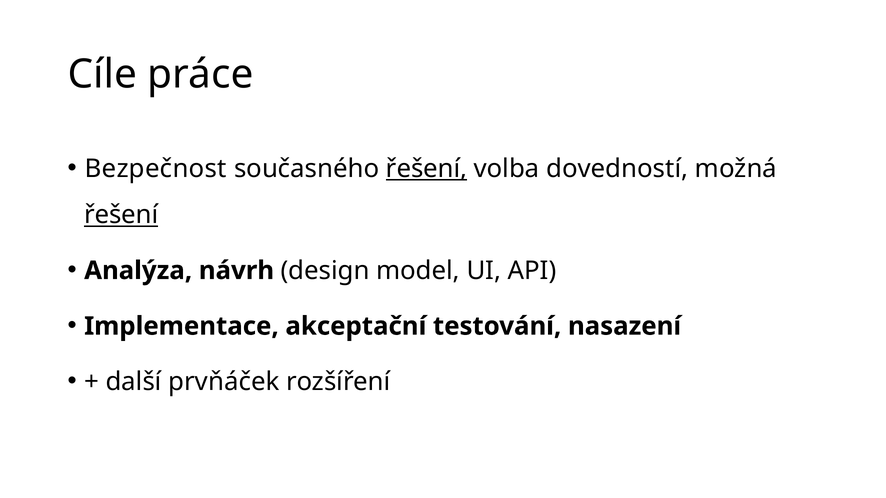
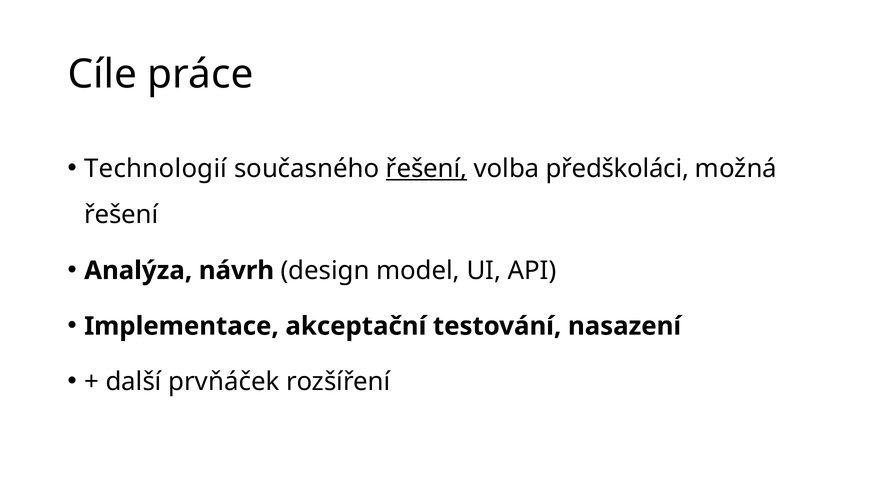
Bezpečnost: Bezpečnost -> Technologií
dovedností: dovedností -> předškoláci
řešení at (121, 215) underline: present -> none
